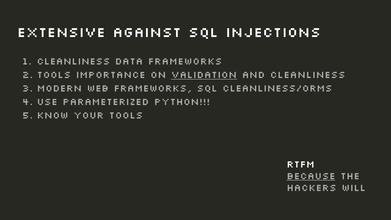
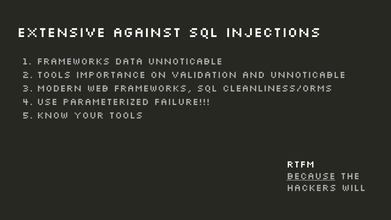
Cleanliness at (73, 61): Cleanliness -> Frameworks
Data frameworks: frameworks -> unnoticable
validation underline: present -> none
and cleanliness: cleanliness -> unnoticable
python: python -> failure
